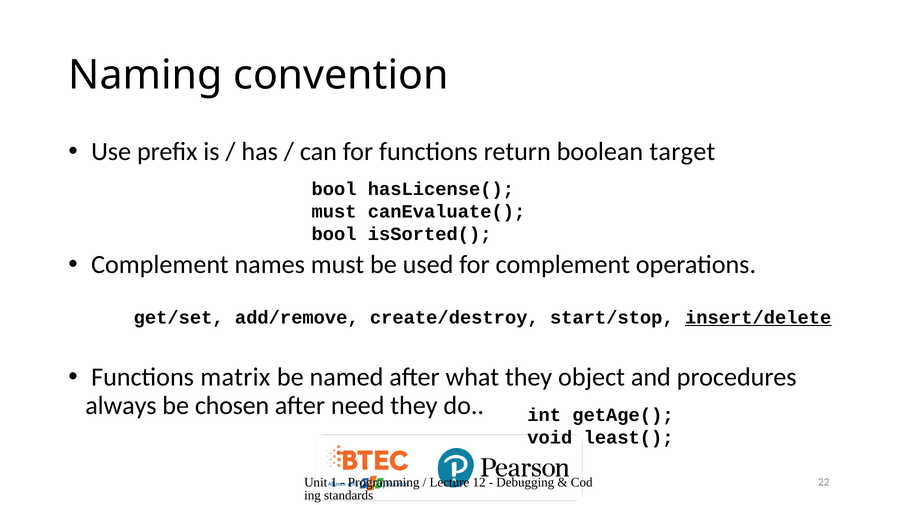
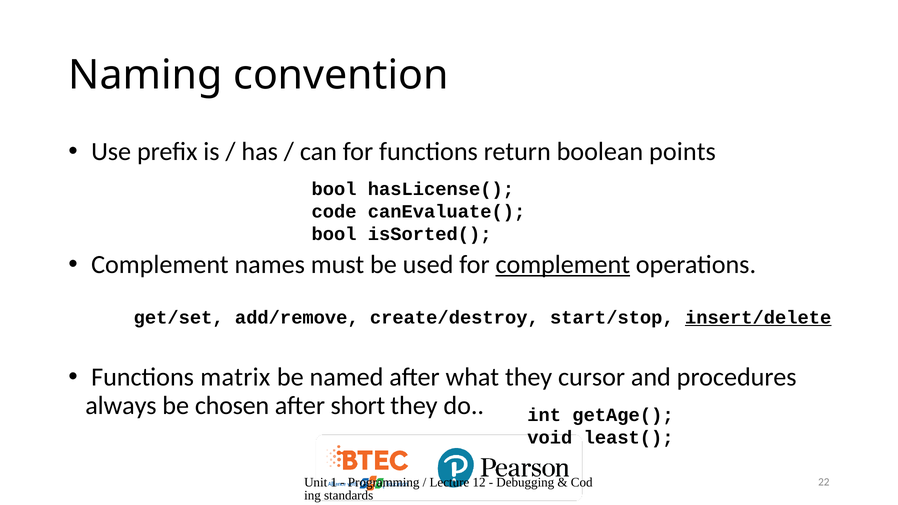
target: target -> points
must at (334, 212): must -> code
complement at (563, 265) underline: none -> present
object: object -> cursor
need: need -> short
